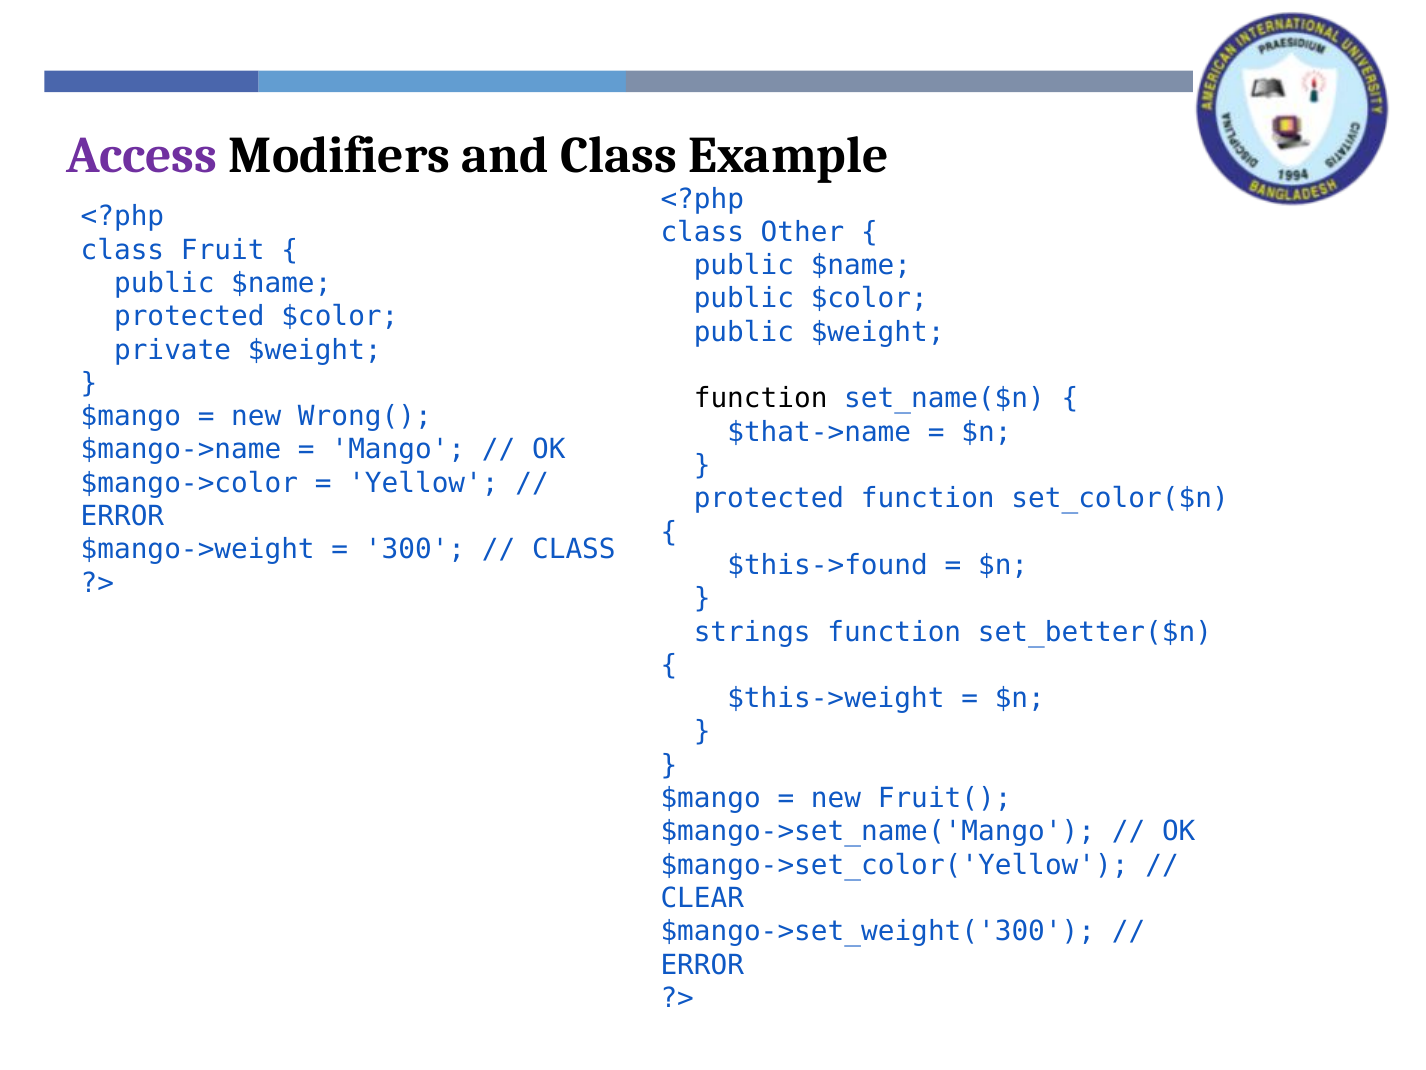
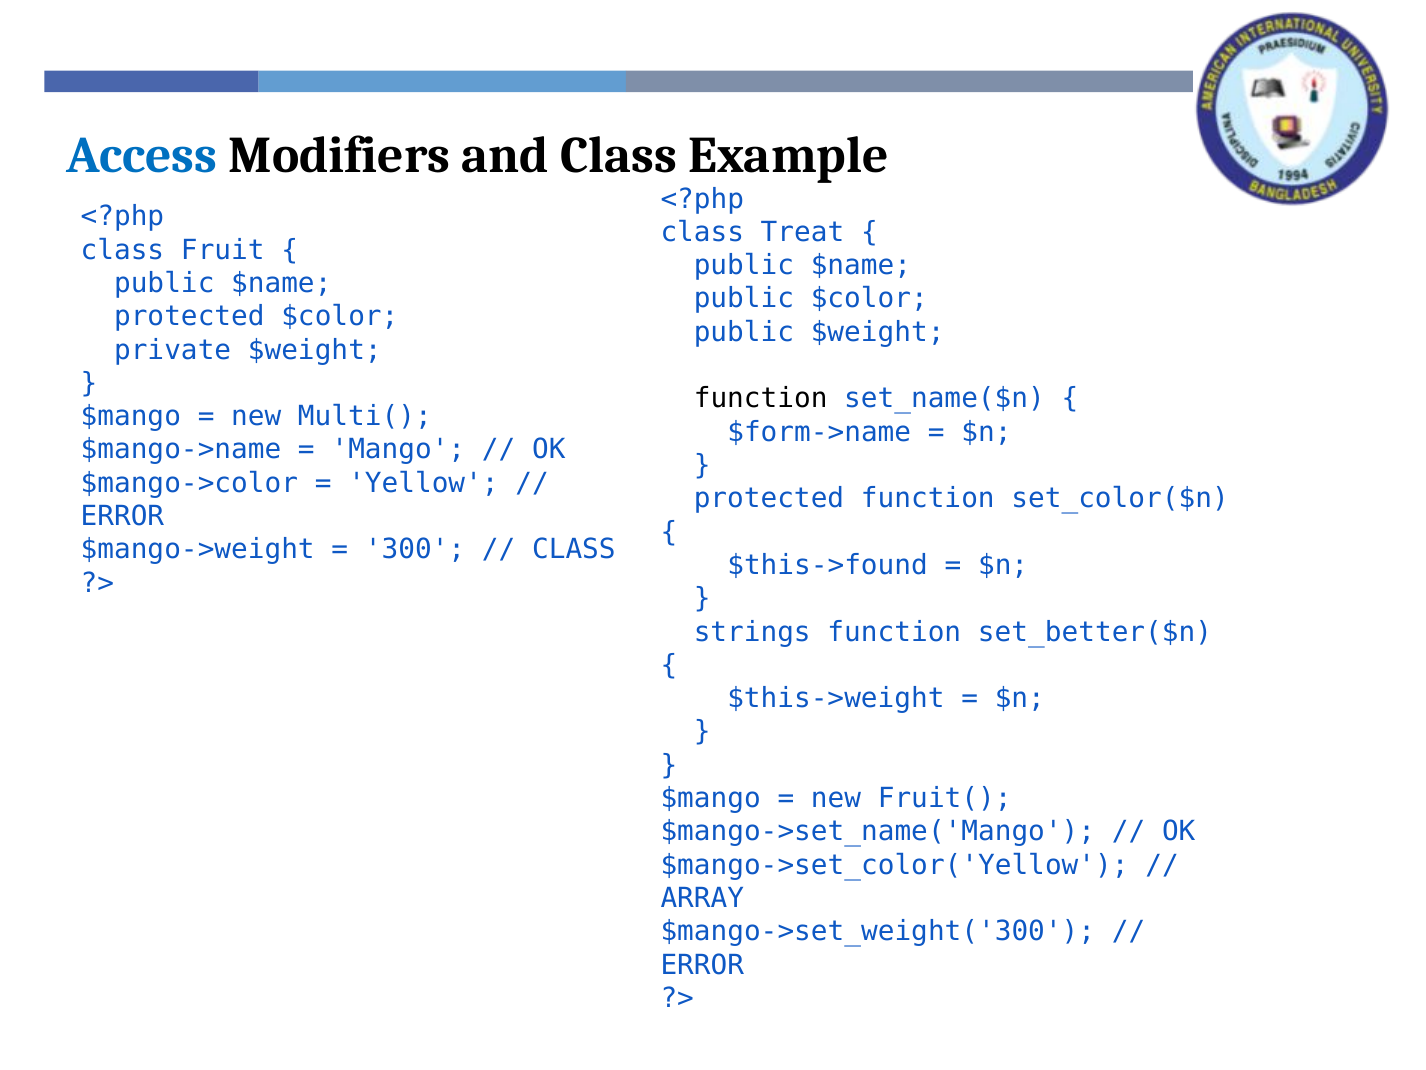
Access colour: purple -> blue
Other: Other -> Treat
Wrong(: Wrong( -> Multi(
$that->name: $that->name -> $form->name
CLEAR: CLEAR -> ARRAY
